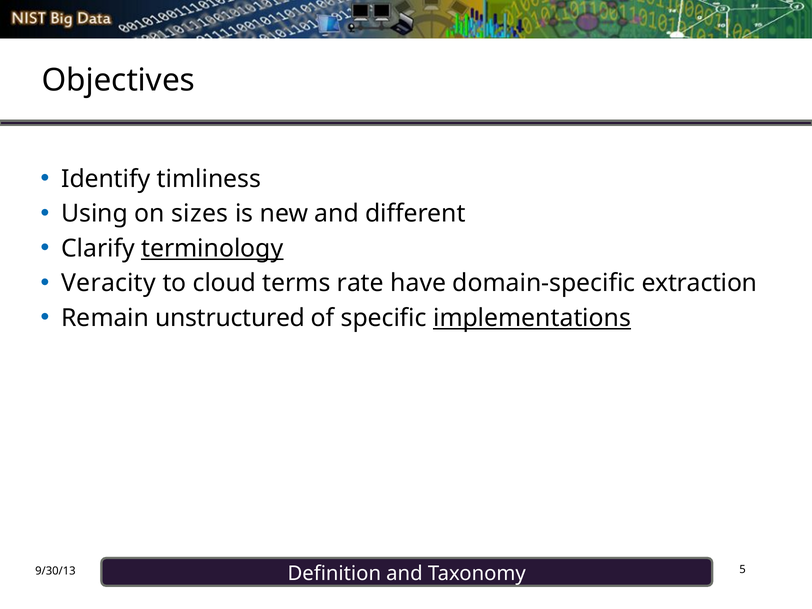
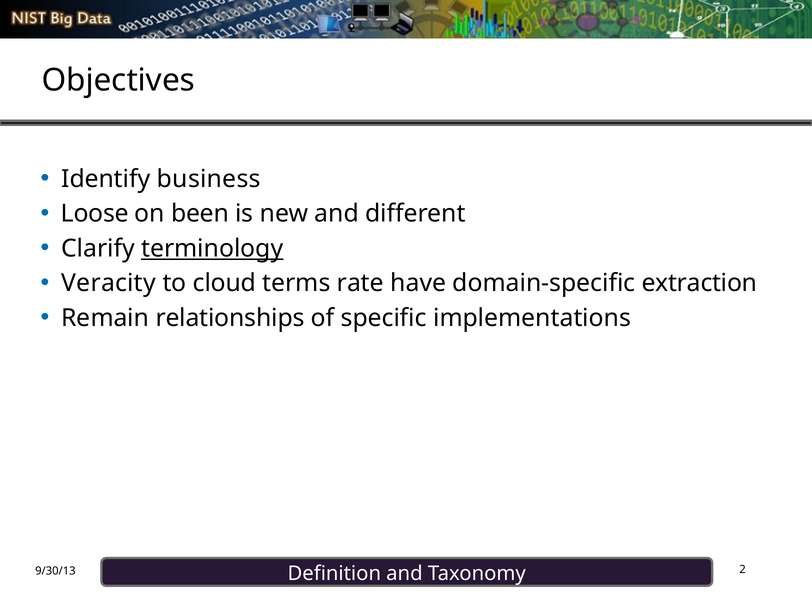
timliness: timliness -> business
Using: Using -> Loose
sizes: sizes -> been
unstructured: unstructured -> relationships
implementations underline: present -> none
5: 5 -> 2
